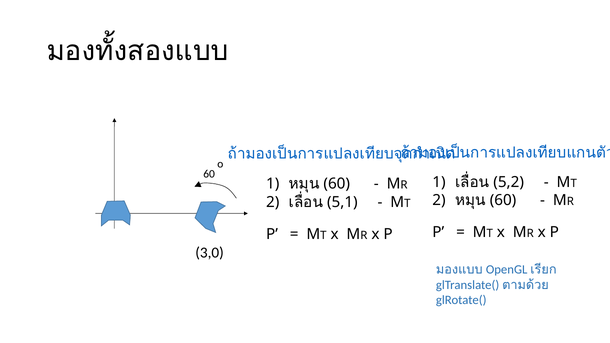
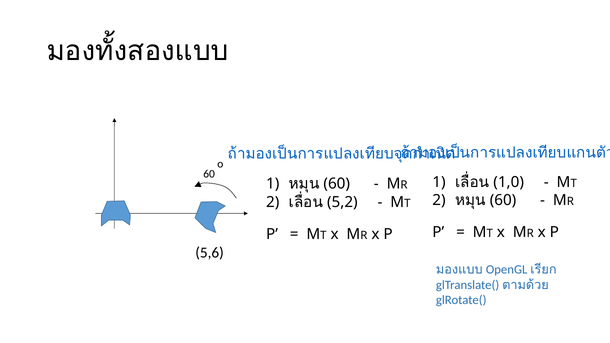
5,2: 5,2 -> 1,0
5,1: 5,1 -> 5,2
3,0: 3,0 -> 5,6
